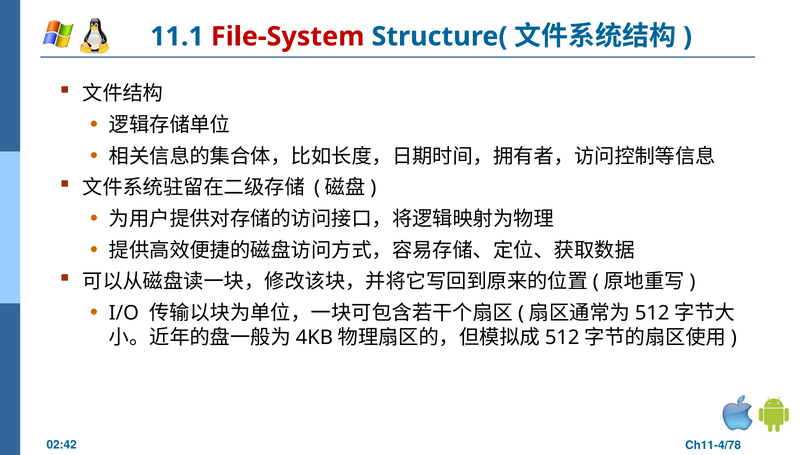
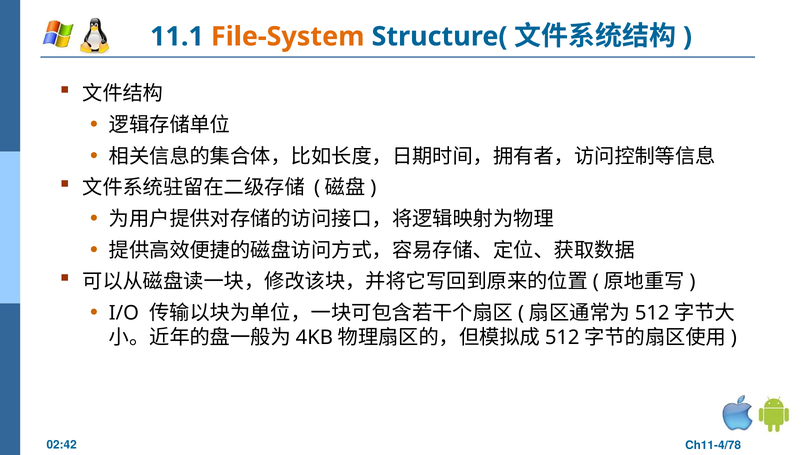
File-System colour: red -> orange
